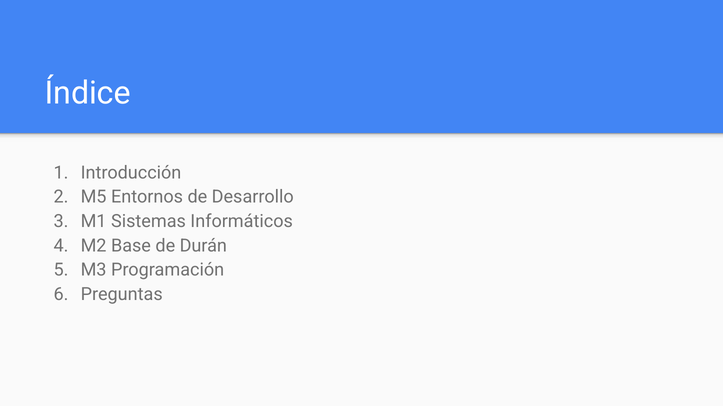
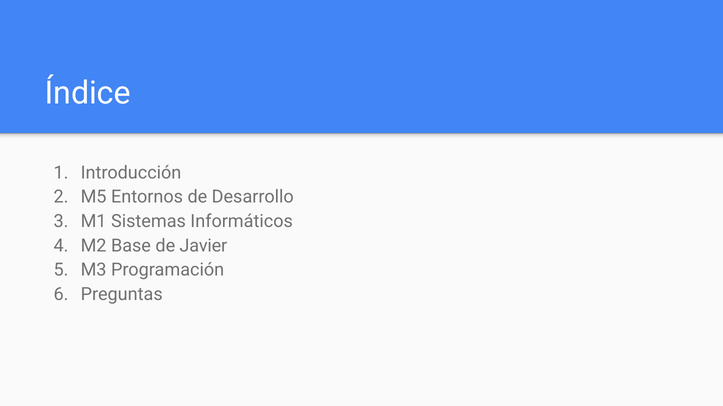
Durán: Durán -> Javier
